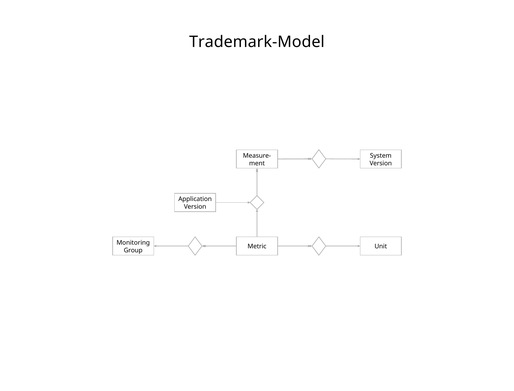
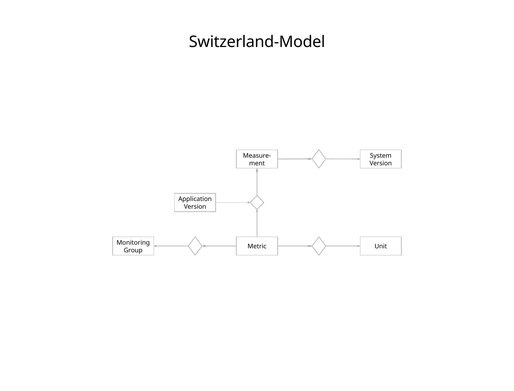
Trademark-Model: Trademark-Model -> Switzerland-Model
